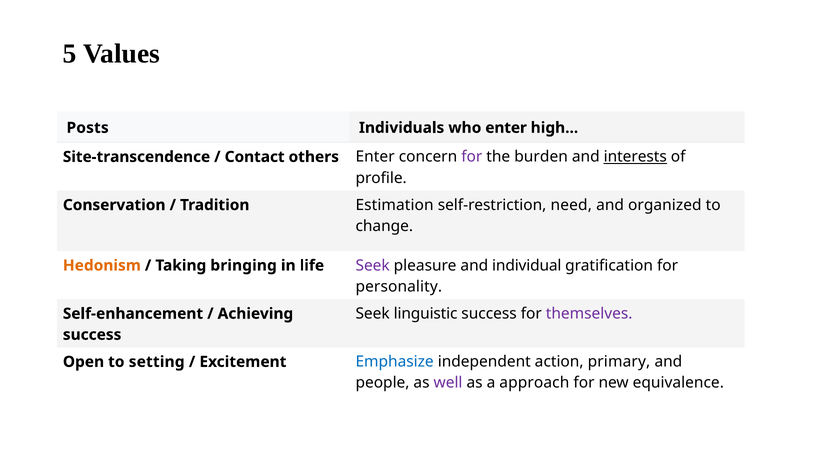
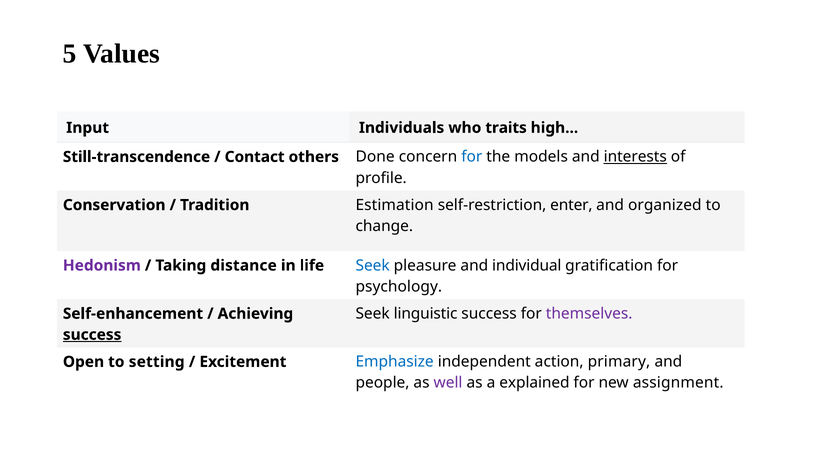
Posts: Posts -> Input
who enter: enter -> traits
Site-transcendence: Site-transcendence -> Still-transcendence
others Enter: Enter -> Done
for at (472, 157) colour: purple -> blue
burden: burden -> models
need: need -> enter
Hedonism colour: orange -> purple
bringing: bringing -> distance
Seek at (373, 266) colour: purple -> blue
personality: personality -> psychology
success at (92, 335) underline: none -> present
approach: approach -> explained
equivalence: equivalence -> assignment
